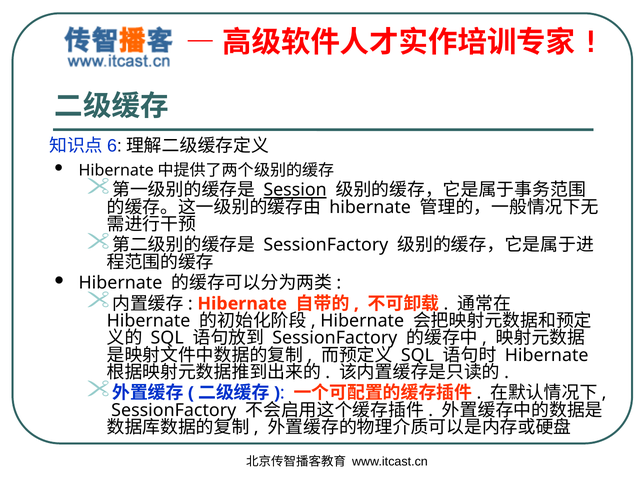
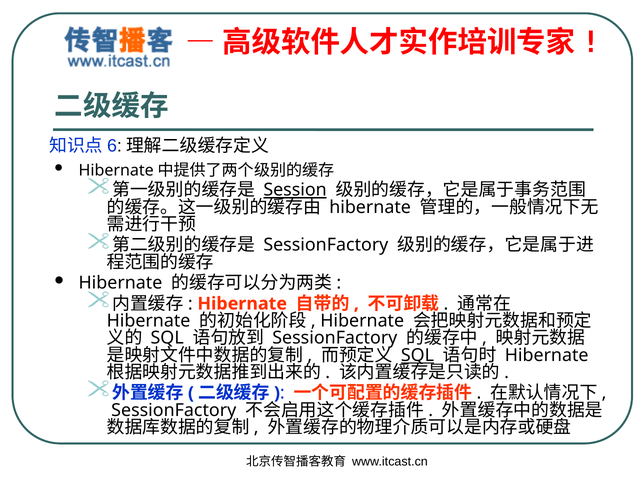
SQL at (417, 355) underline: none -> present
